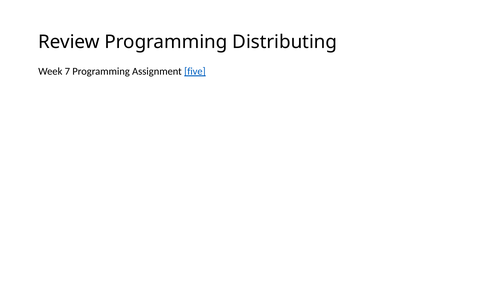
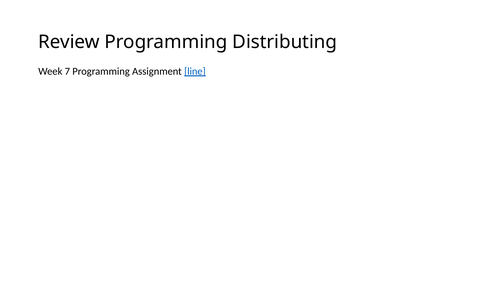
five: five -> line
